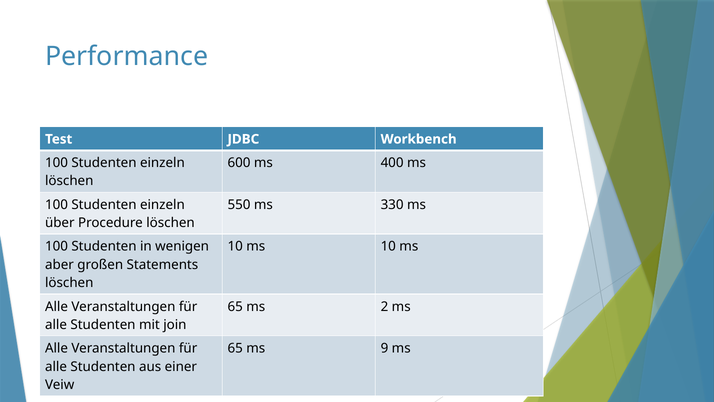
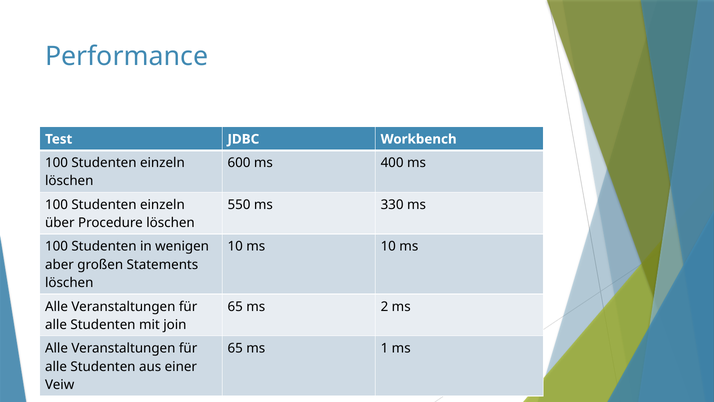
9: 9 -> 1
